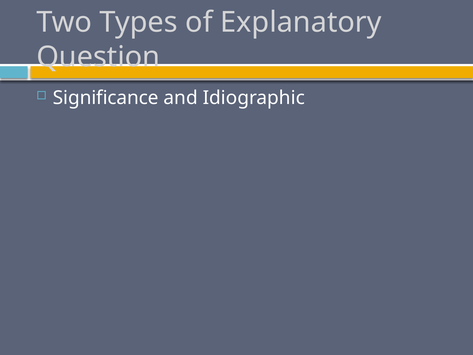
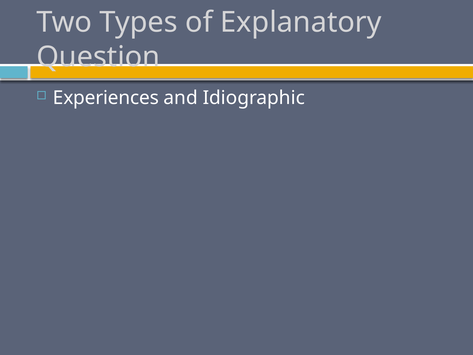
Significance: Significance -> Experiences
